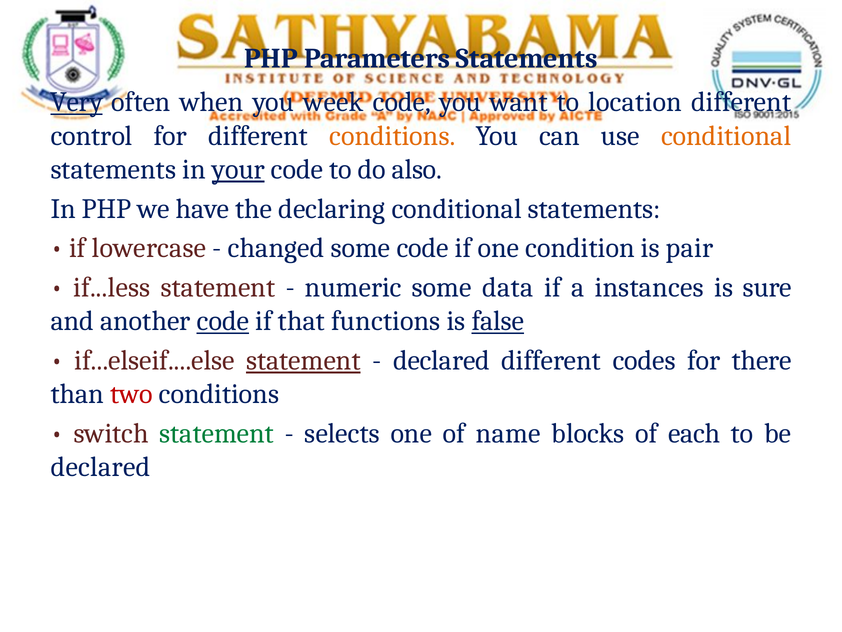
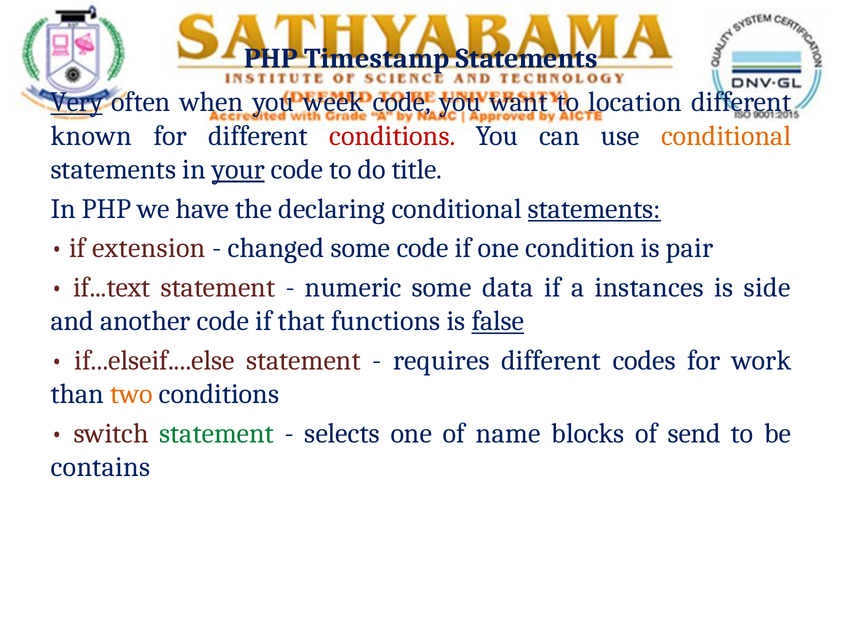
Parameters: Parameters -> Timestamp
control: control -> known
conditions at (392, 136) colour: orange -> red
also: also -> title
statements at (594, 209) underline: none -> present
lowercase: lowercase -> extension
if...less: if...less -> if...text
sure: sure -> side
code at (223, 321) underline: present -> none
statement at (303, 360) underline: present -> none
declared at (441, 360): declared -> requires
there: there -> work
two colour: red -> orange
each: each -> send
declared at (101, 467): declared -> contains
